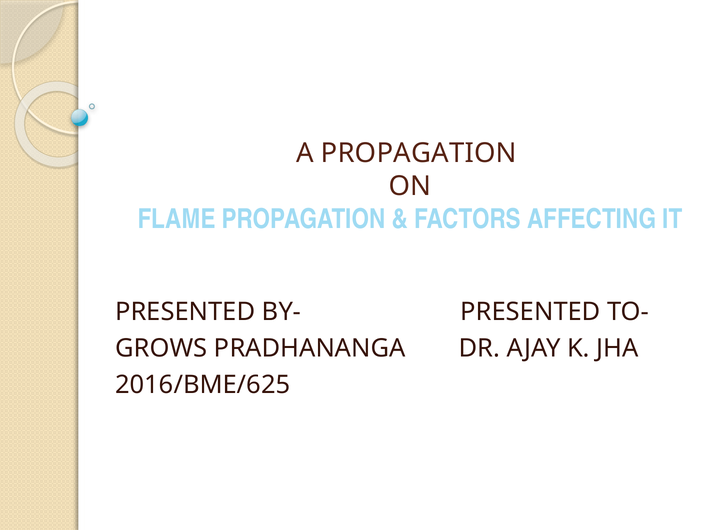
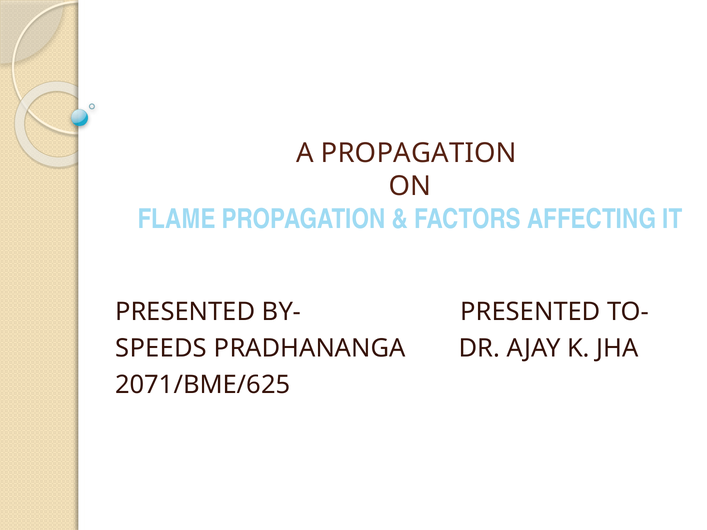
GROWS: GROWS -> SPEEDS
2016/BME/625: 2016/BME/625 -> 2071/BME/625
